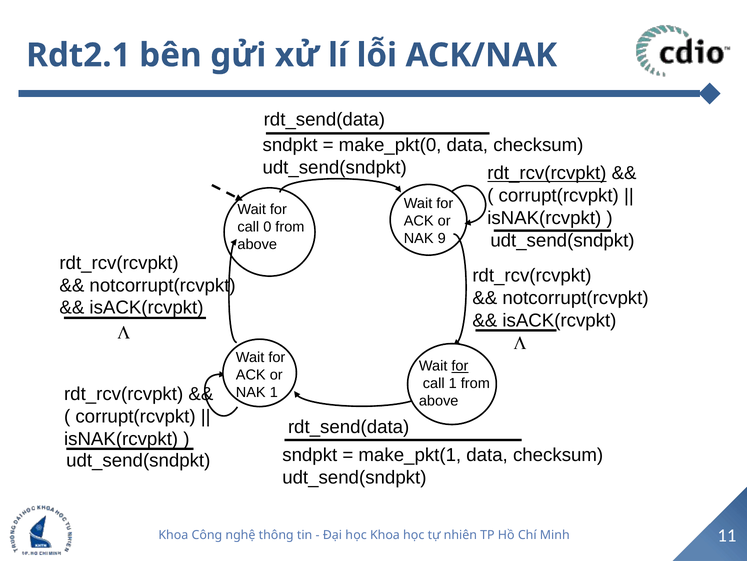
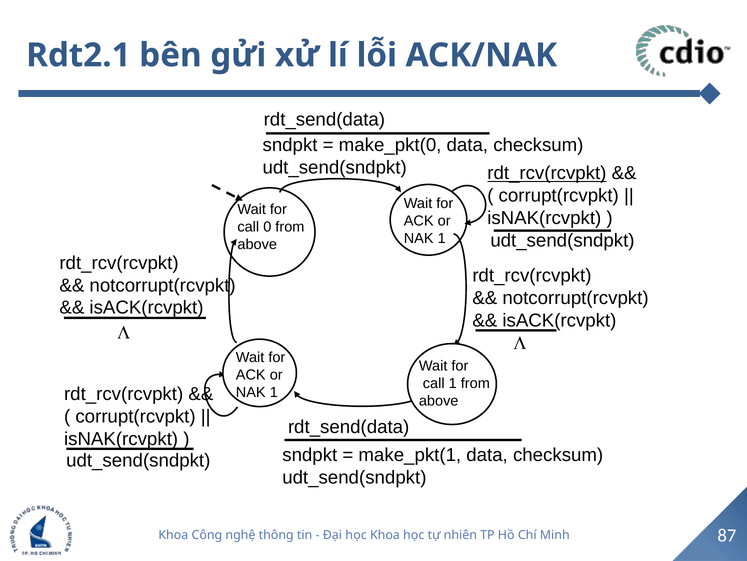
9 at (442, 238): 9 -> 1
for at (460, 366) underline: present -> none
11: 11 -> 87
